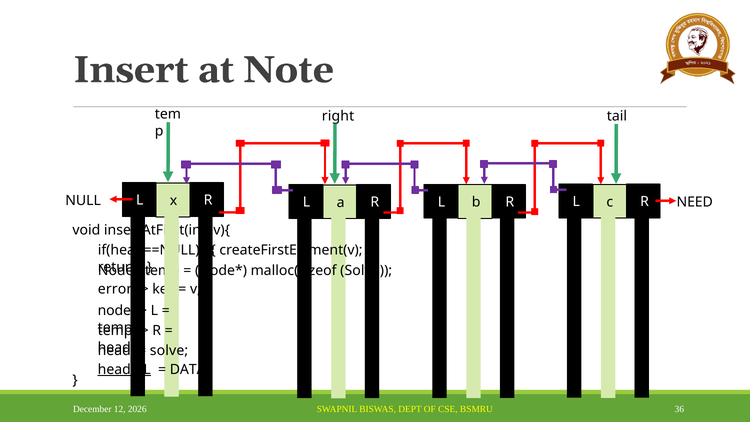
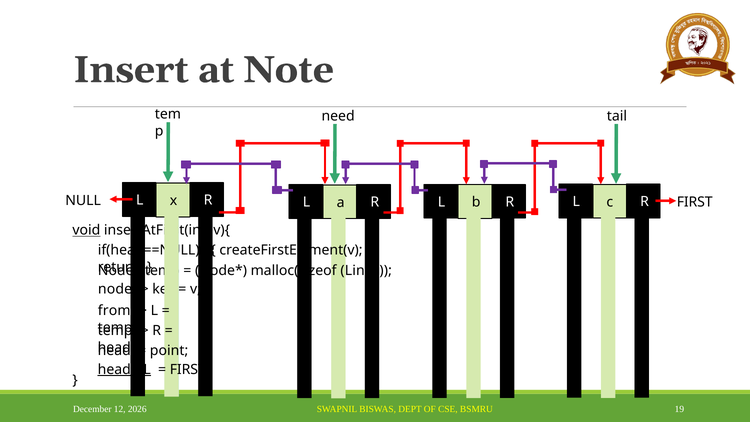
right: right -> need
NEED at (695, 202): NEED -> FIRST
void underline: none -> present
Solve at (366, 271): Solve -> Links
error at (115, 289): error -> node
node at (114, 311): node -> from
solve at (169, 350): solve -> point
DATA at (190, 370): DATA -> FIRST
36: 36 -> 19
